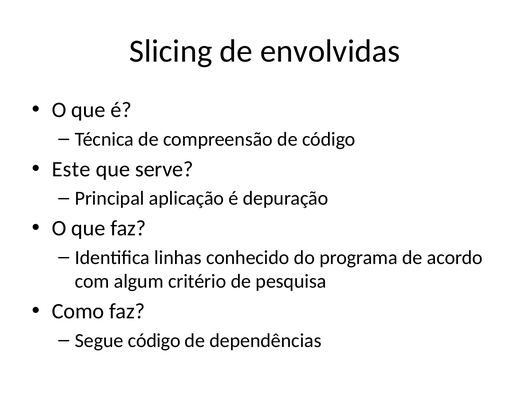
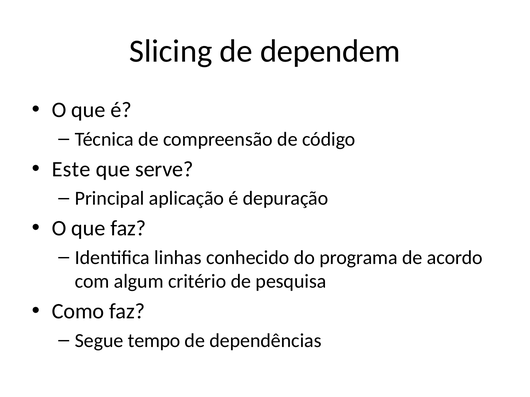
envolvidas: envolvidas -> dependem
Segue código: código -> tempo
